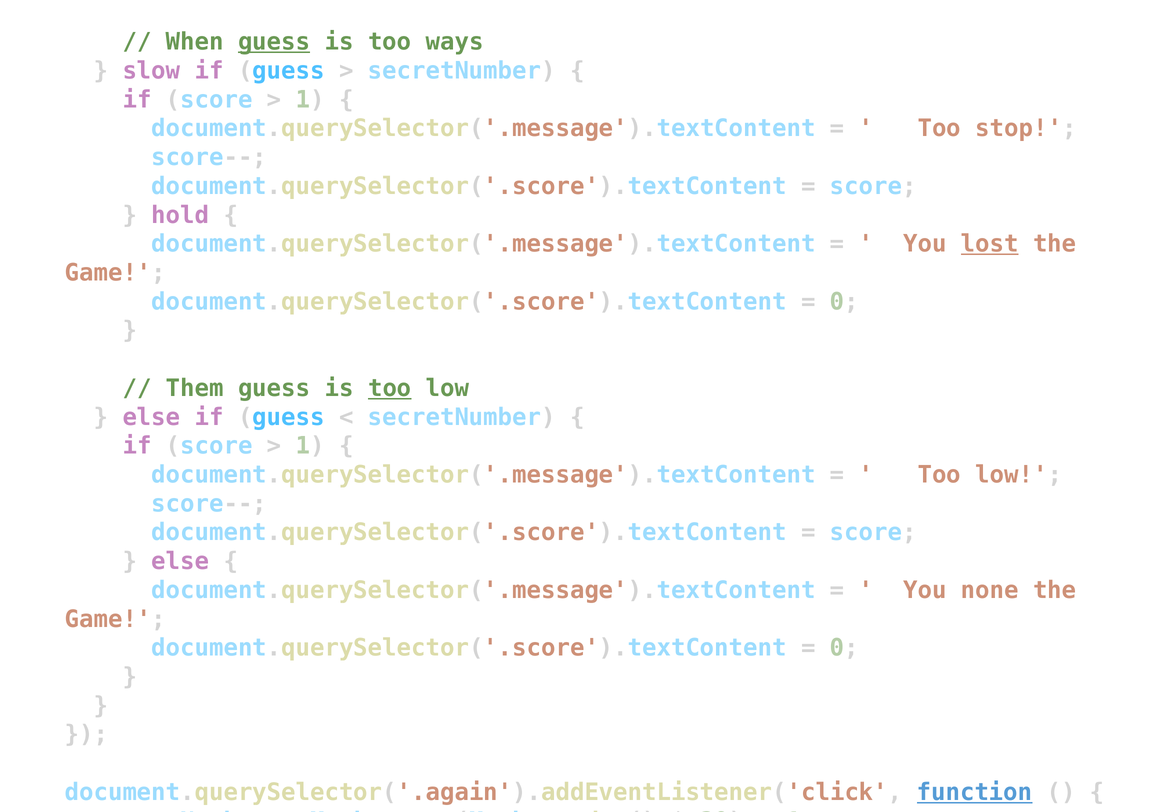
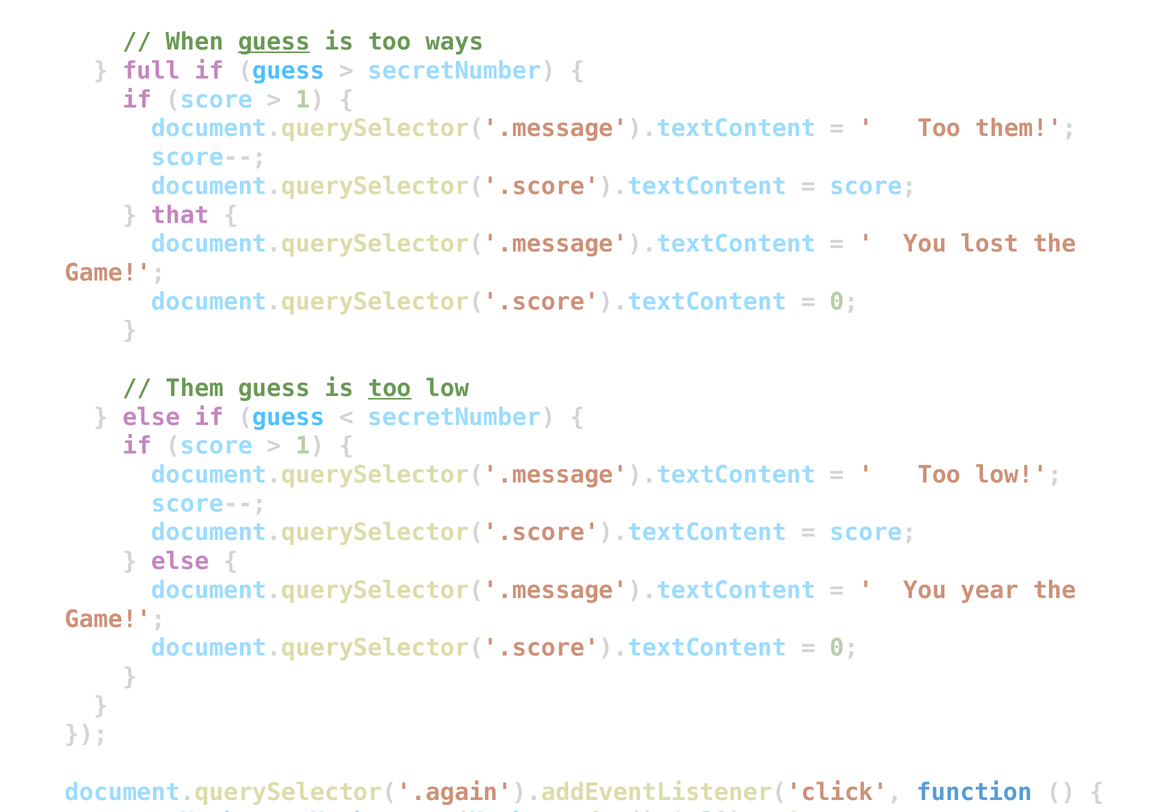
slow: slow -> full
Too stop: stop -> them
hold: hold -> that
lost underline: present -> none
none: none -> year
function underline: present -> none
